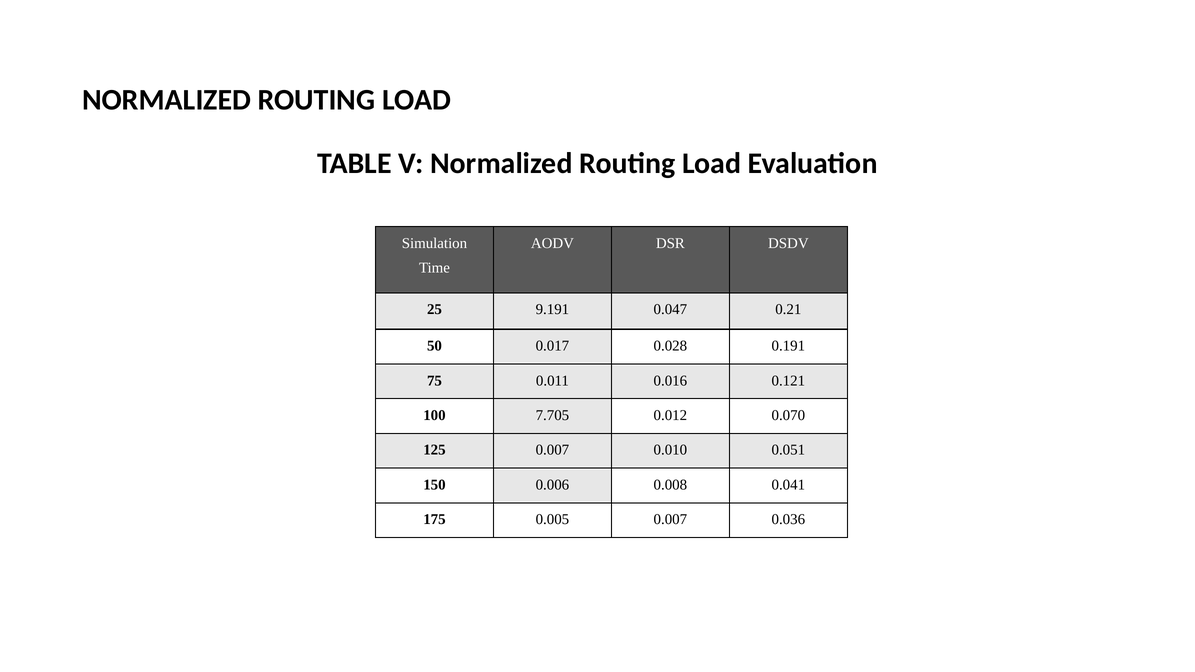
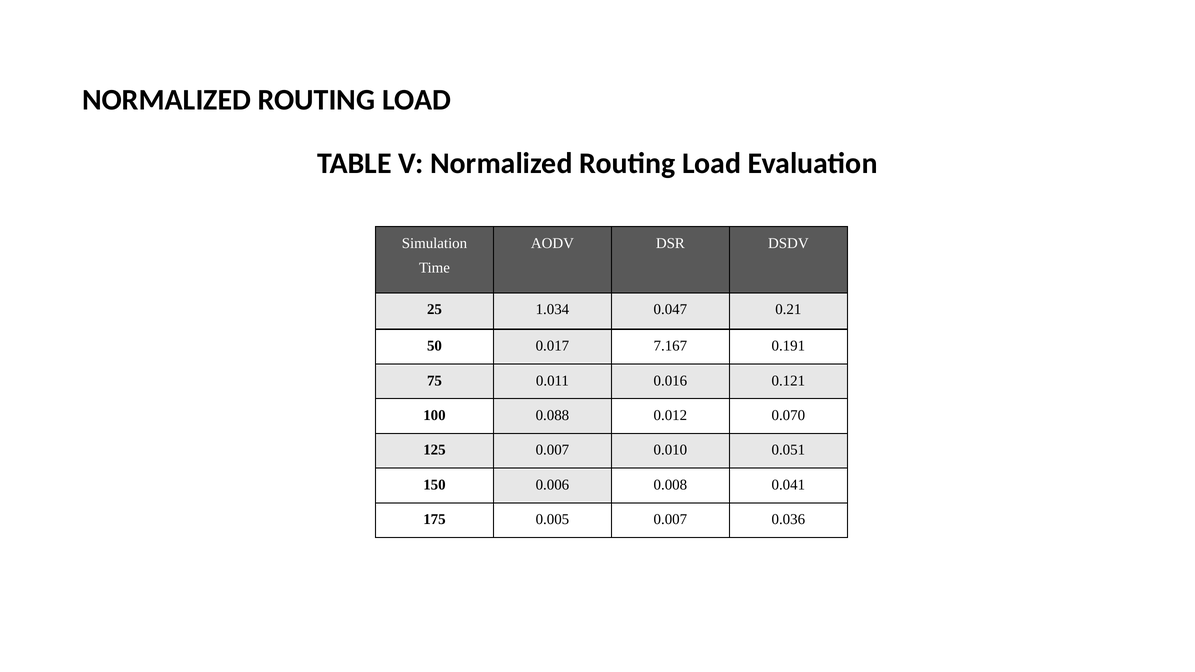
9.191: 9.191 -> 1.034
0.028: 0.028 -> 7.167
7.705: 7.705 -> 0.088
